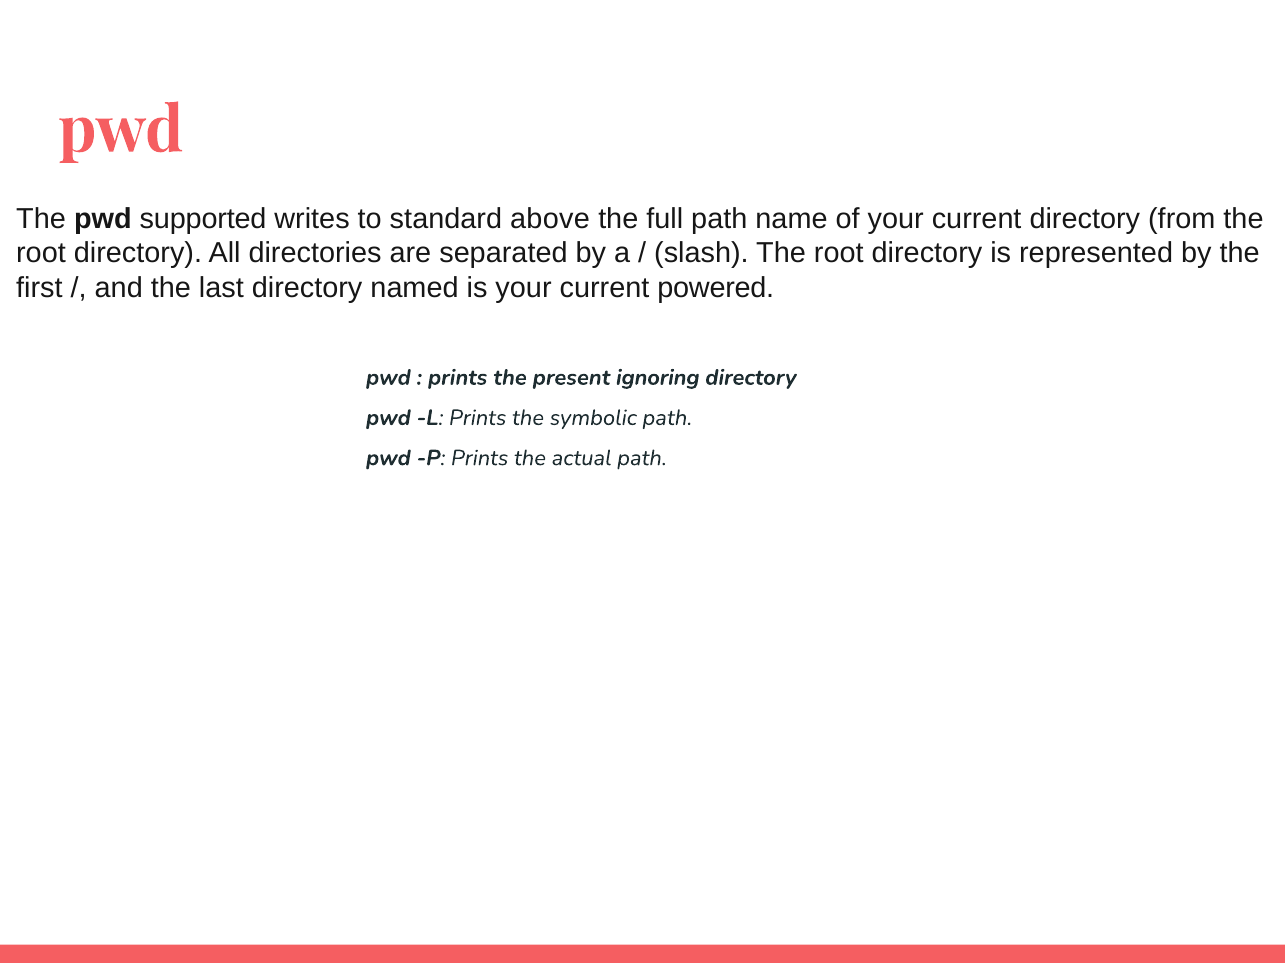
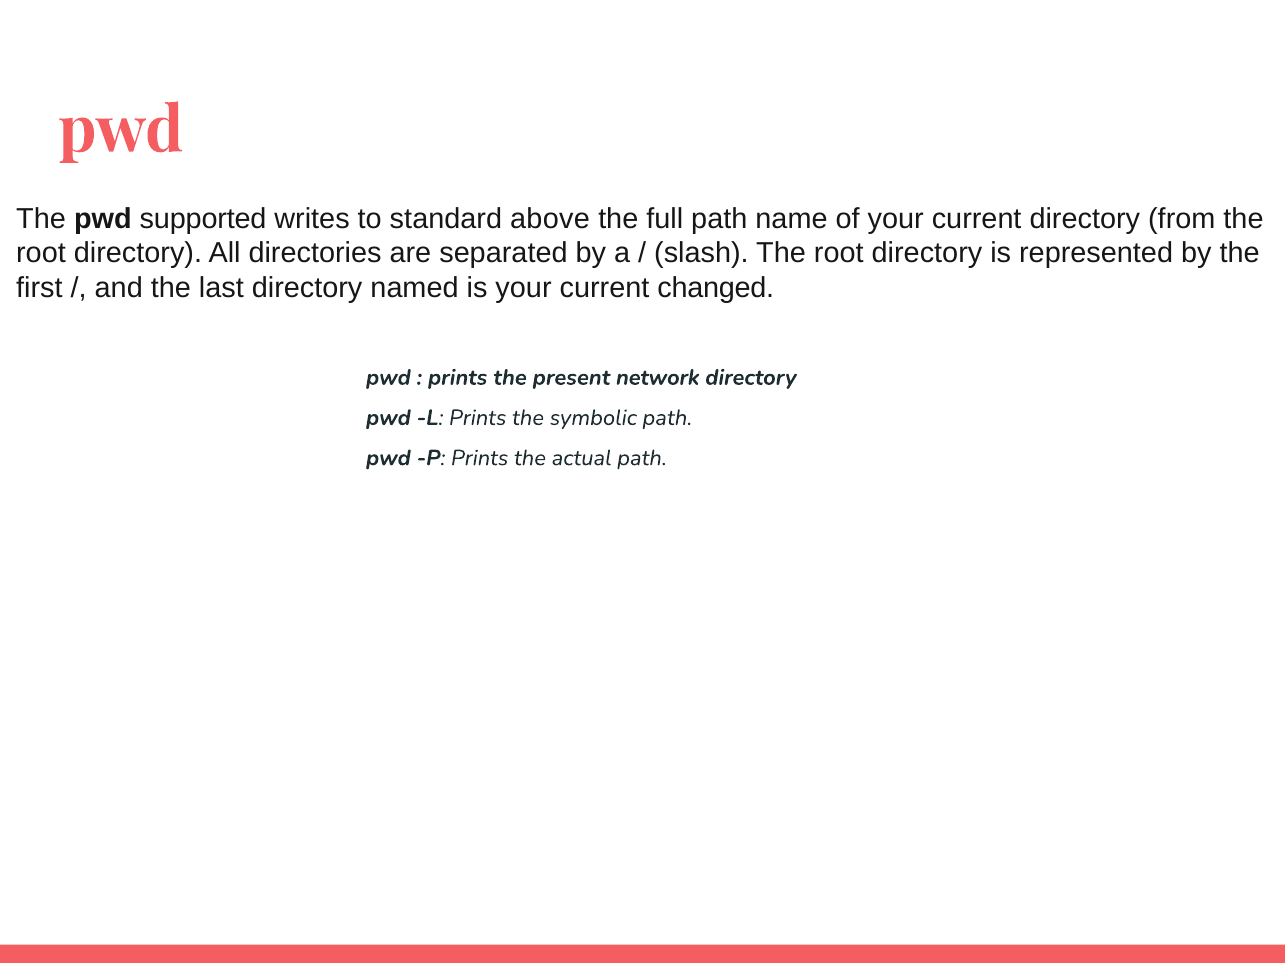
powered: powered -> changed
ignoring: ignoring -> network
